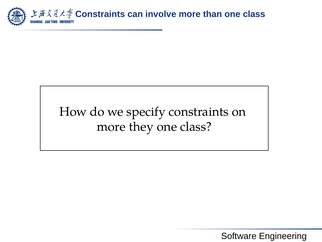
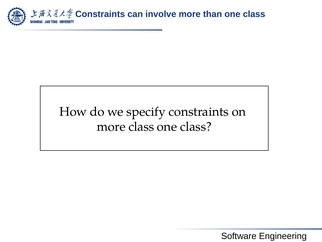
more they: they -> class
